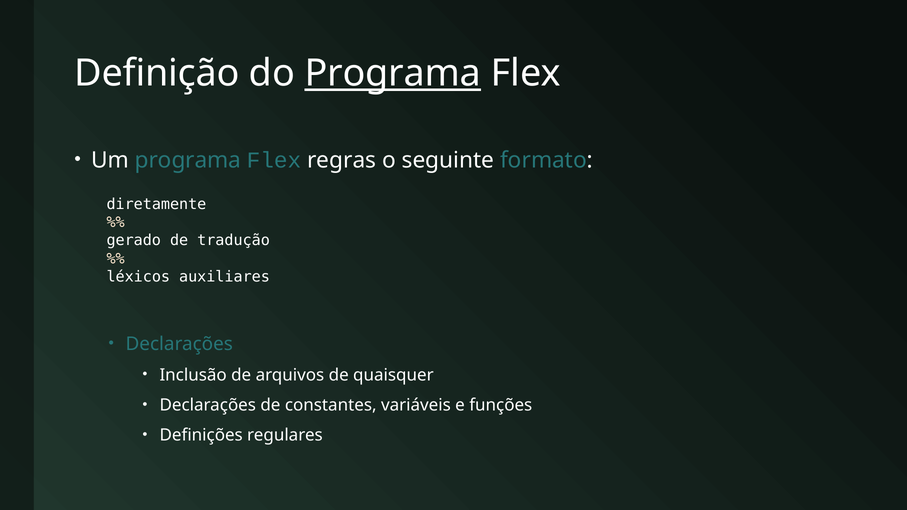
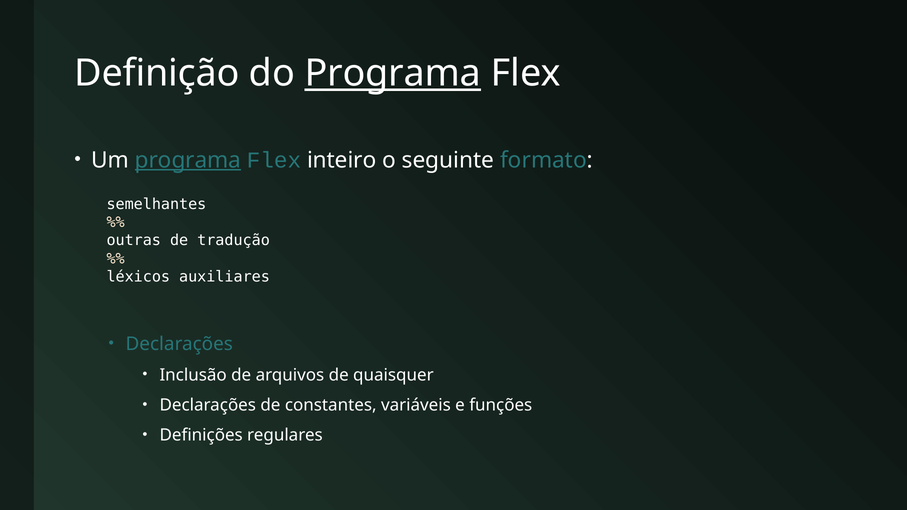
programa at (188, 160) underline: none -> present
regras: regras -> inteiro
diretamente: diretamente -> semelhantes
gerado: gerado -> outras
